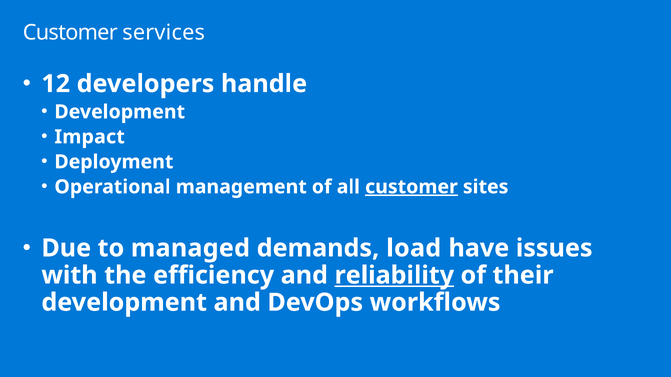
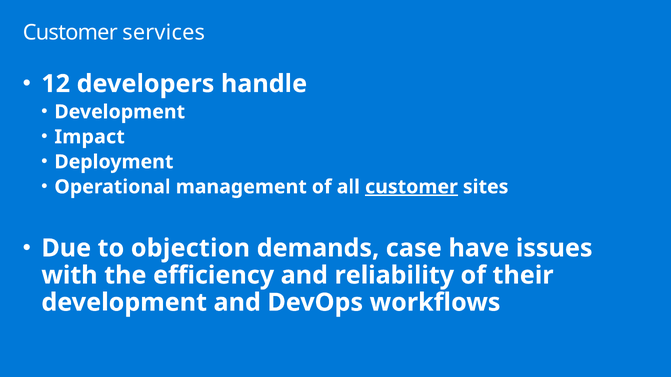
managed: managed -> objection
load: load -> case
reliability underline: present -> none
